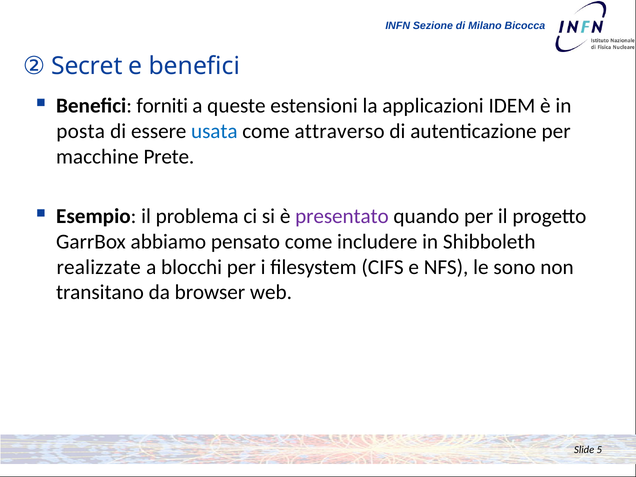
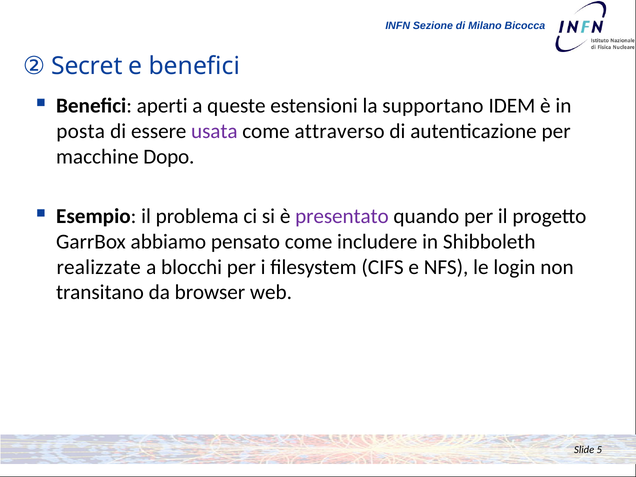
forniti: forniti -> aperti
applicazioni: applicazioni -> supportano
usata colour: blue -> purple
Prete: Prete -> Dopo
sono: sono -> login
